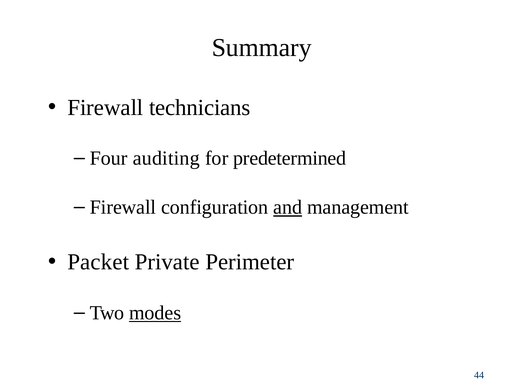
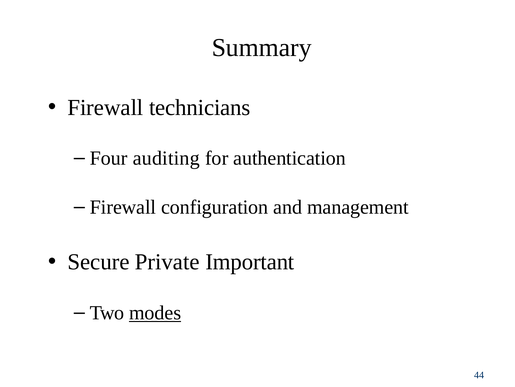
predetermined: predetermined -> authentication
and underline: present -> none
Packet: Packet -> Secure
Perimeter: Perimeter -> Important
